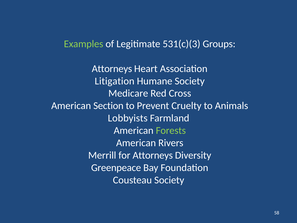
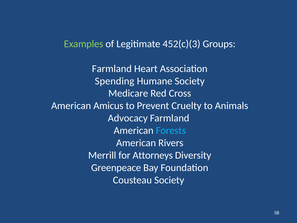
531(c)(3: 531(c)(3 -> 452(c)(3
Attorneys at (112, 69): Attorneys -> Farmland
Litigation: Litigation -> Spending
Section: Section -> Amicus
Lobbyists: Lobbyists -> Advocacy
Forests colour: light green -> light blue
